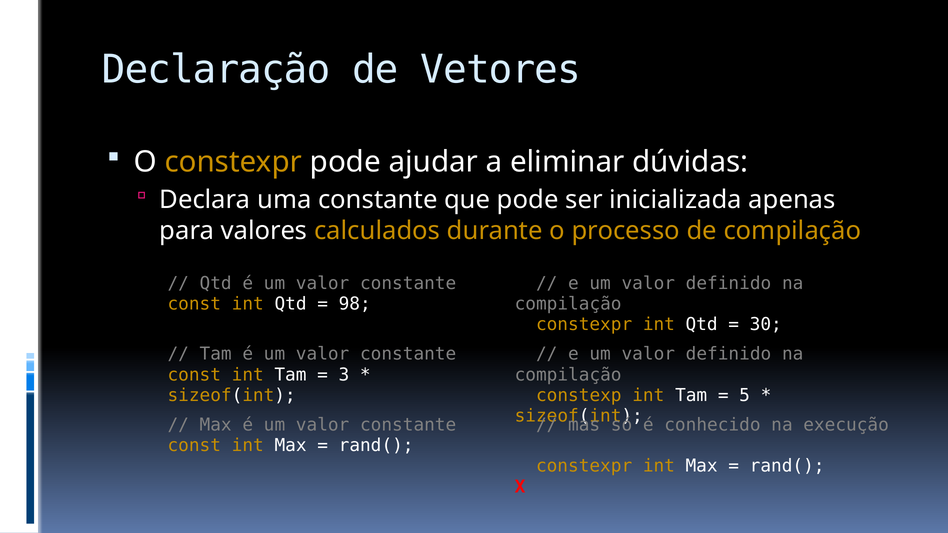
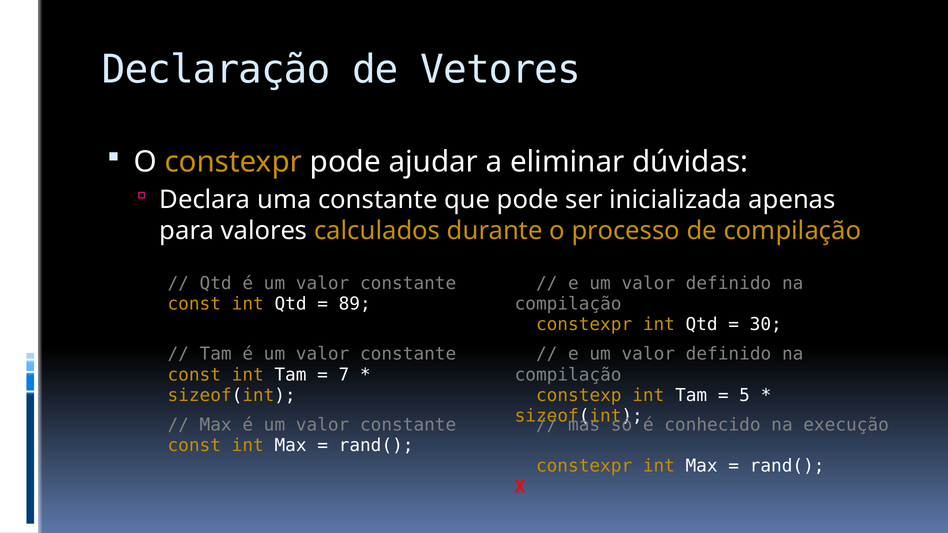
98: 98 -> 89
3: 3 -> 7
